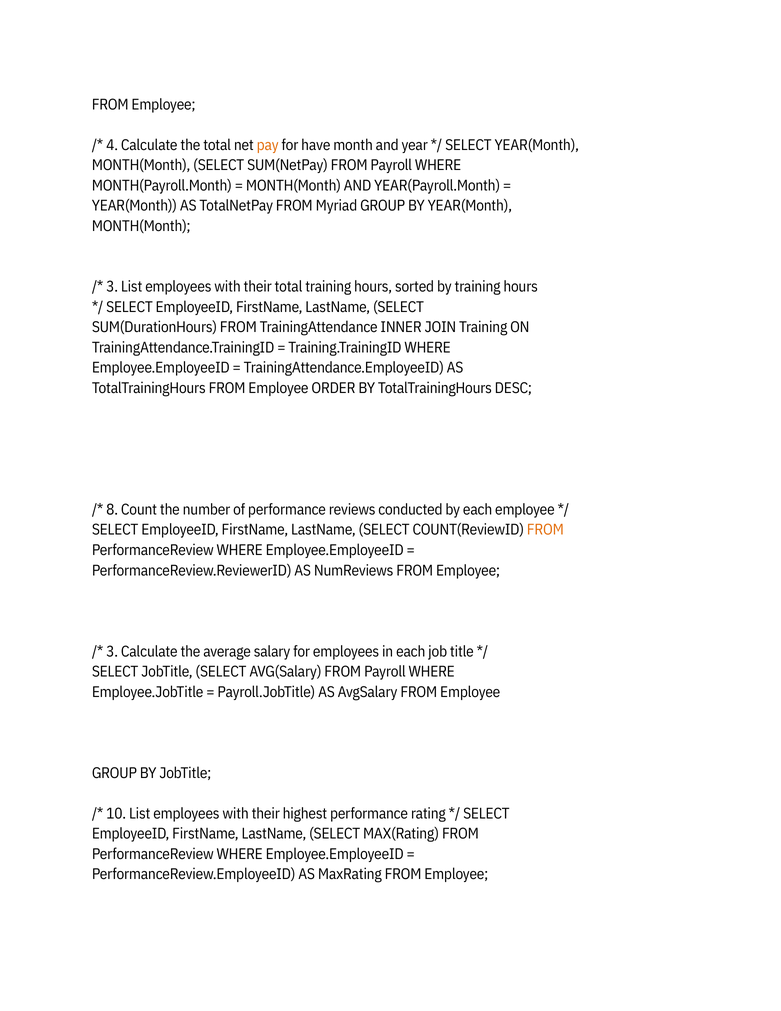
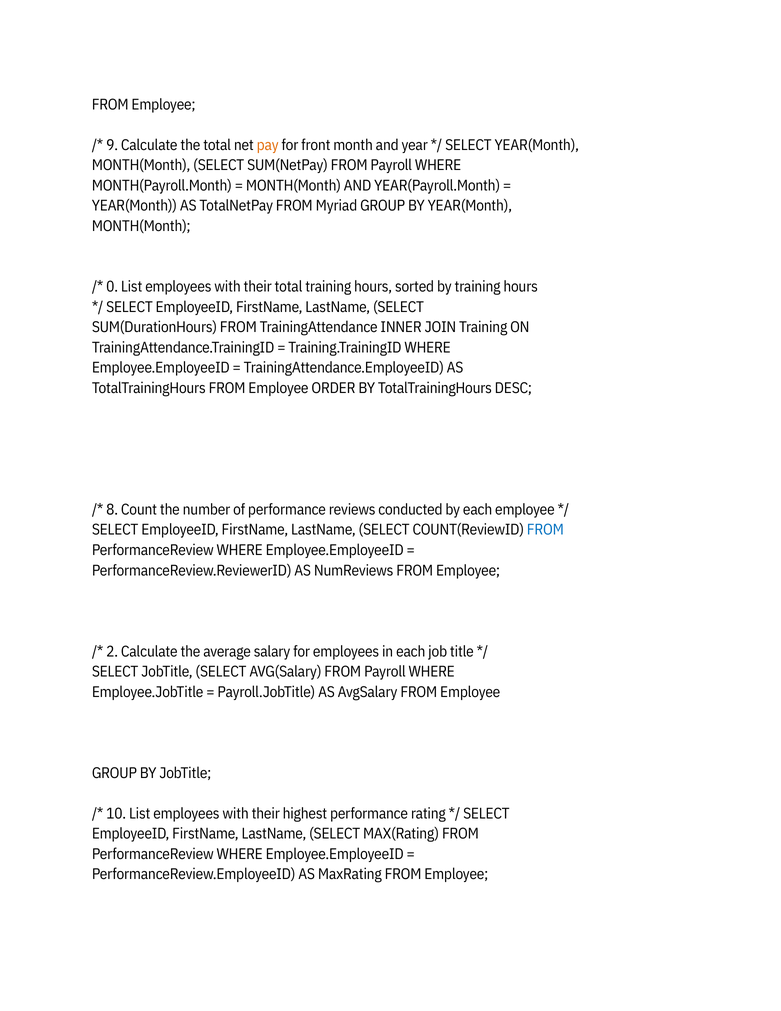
4: 4 -> 9
have: have -> front
3 at (112, 287): 3 -> 0
FROM at (545, 530) colour: orange -> blue
3 at (112, 651): 3 -> 2
